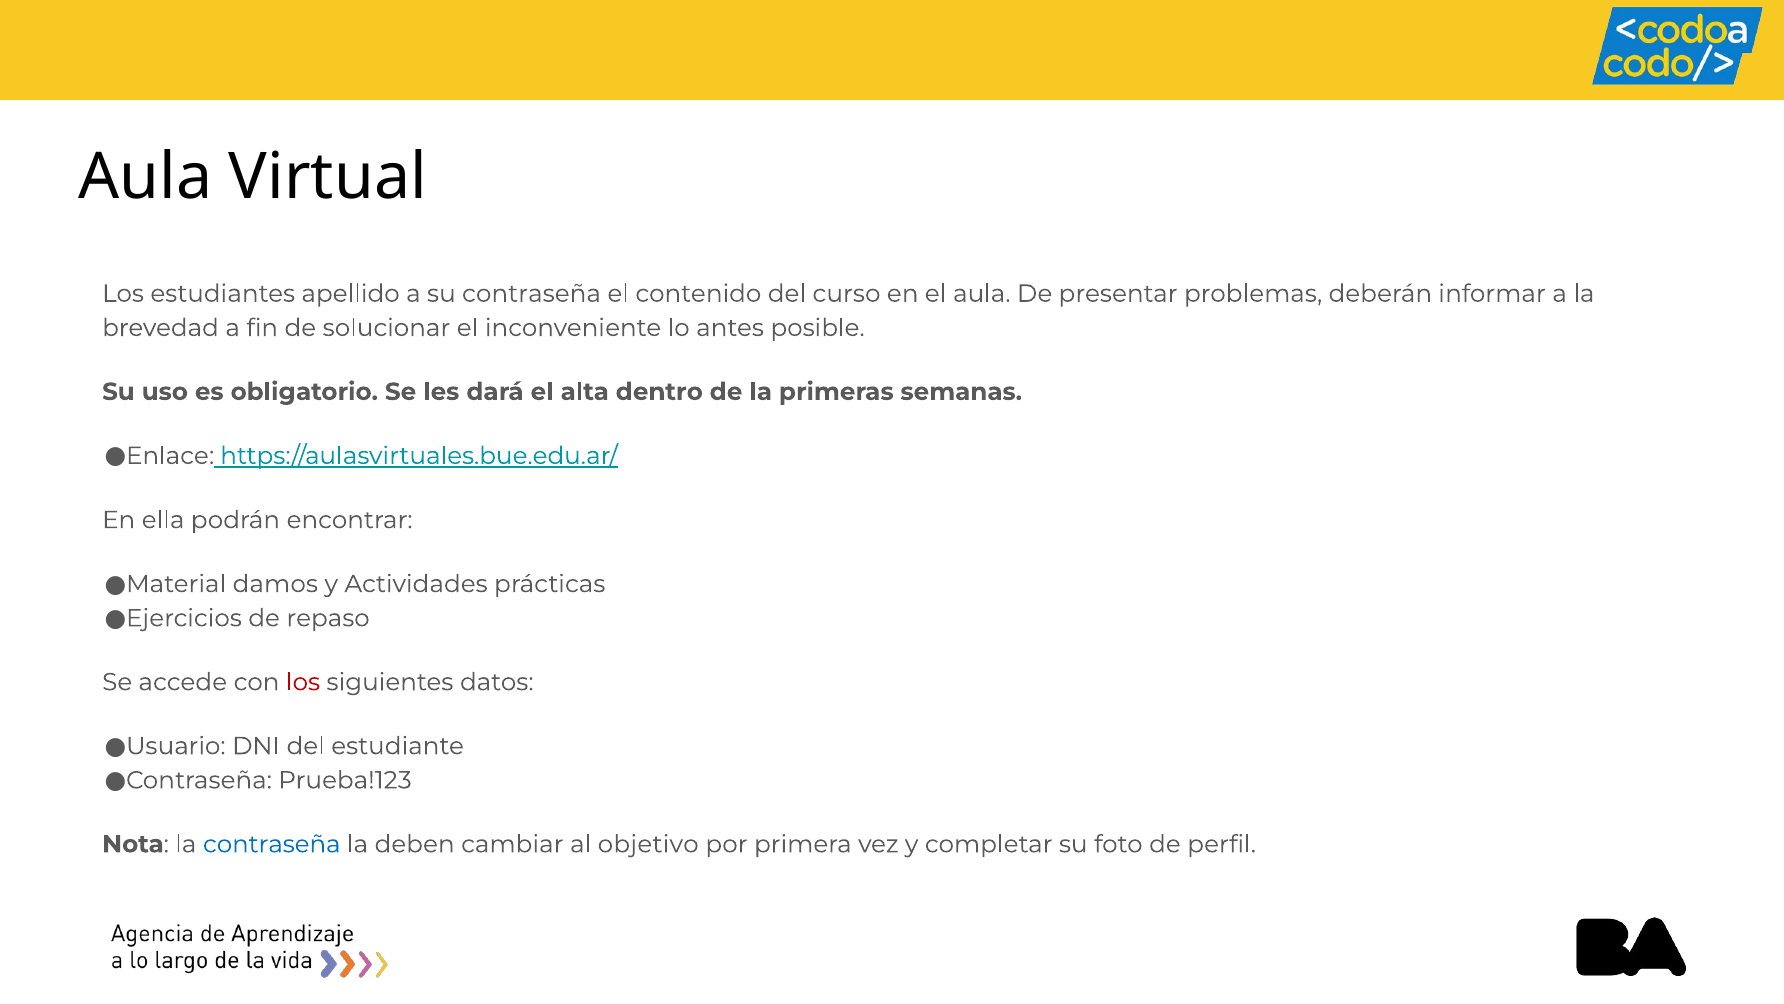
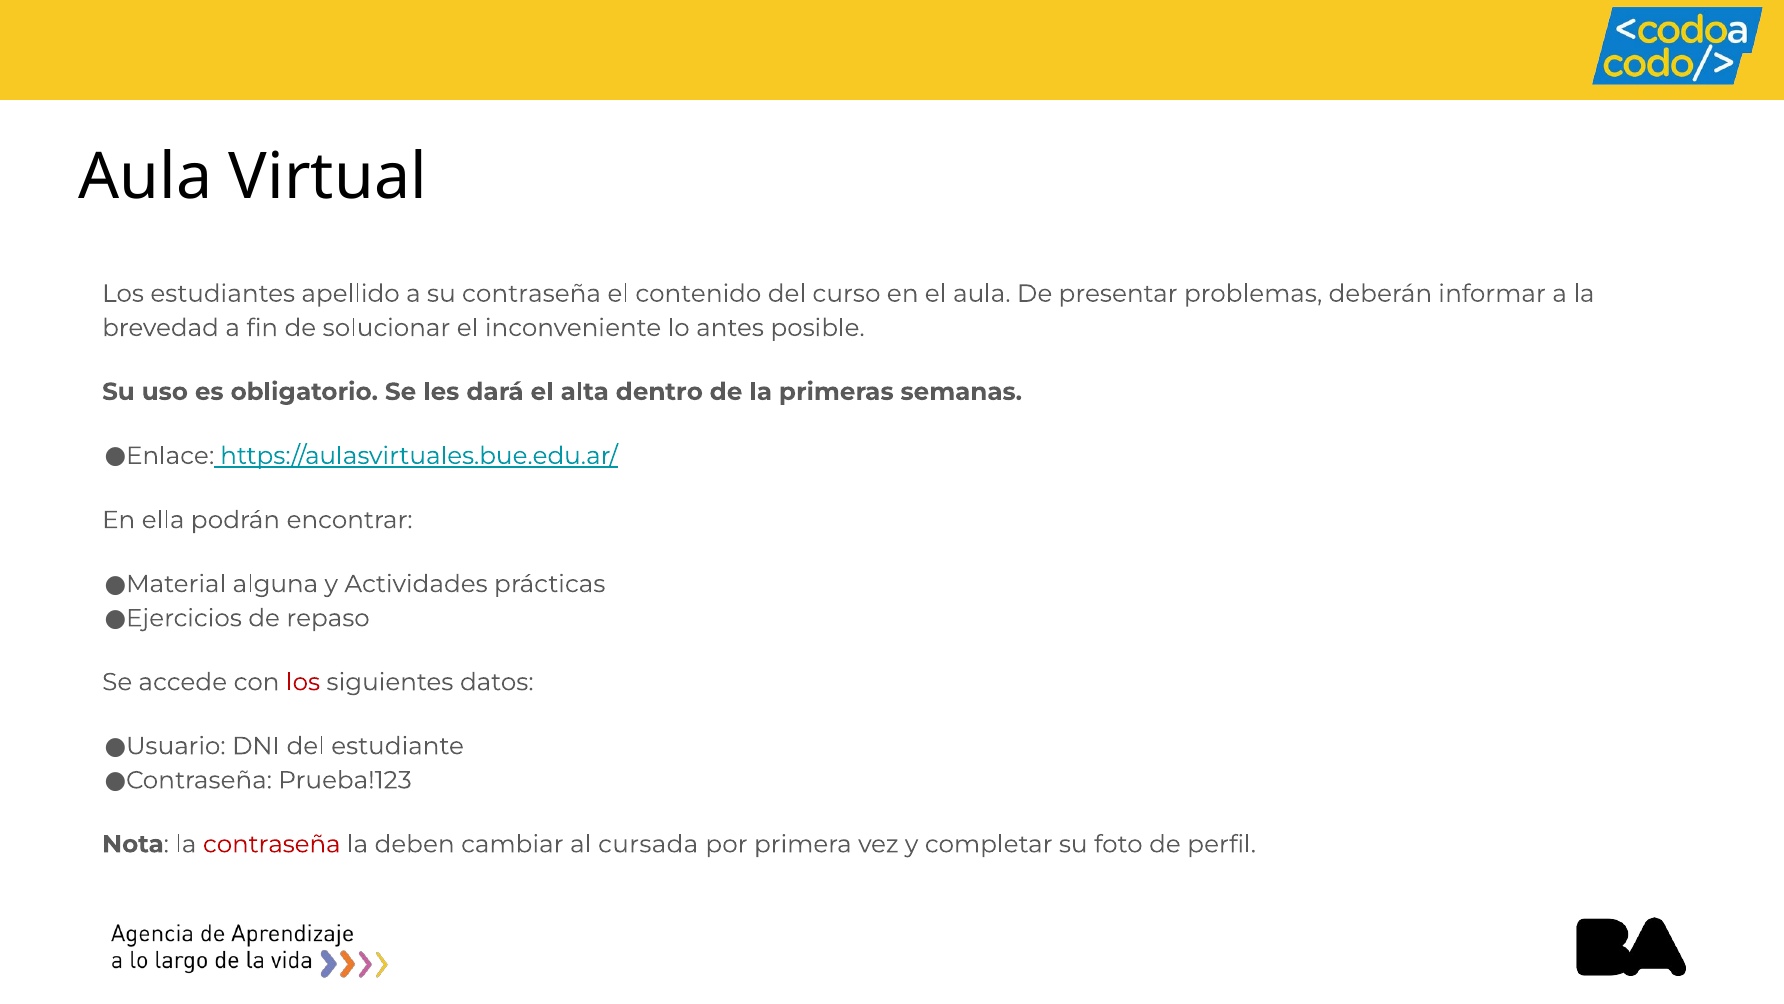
damos: damos -> alguna
contraseña at (272, 844) colour: blue -> red
objetivo: objetivo -> cursada
